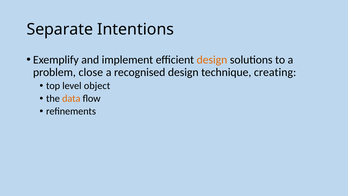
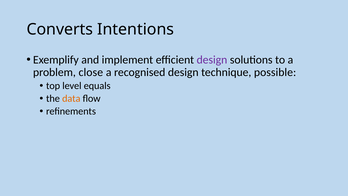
Separate: Separate -> Converts
design at (212, 60) colour: orange -> purple
creating: creating -> possible
object: object -> equals
